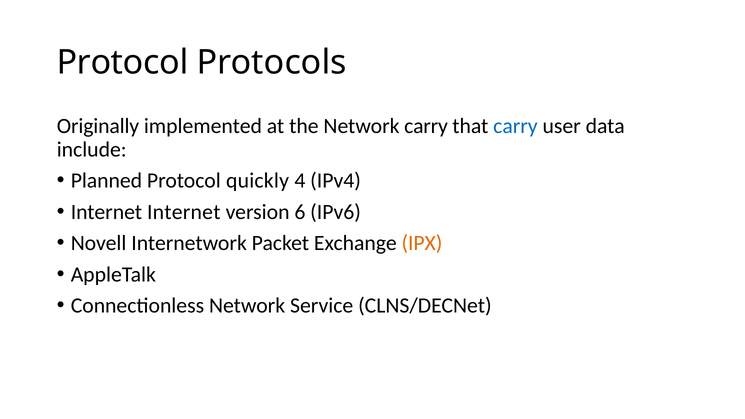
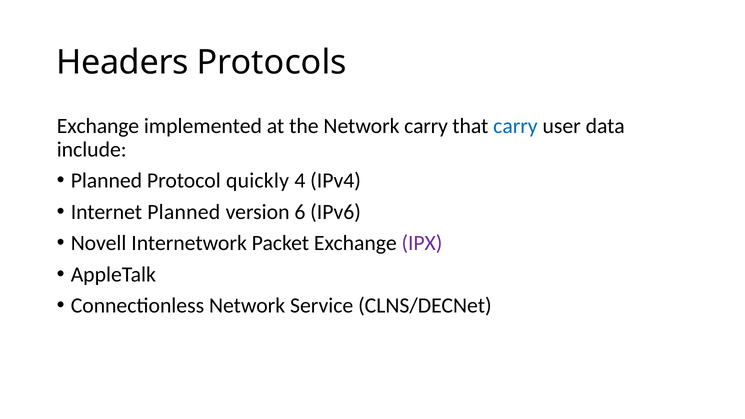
Protocol at (122, 63): Protocol -> Headers
Originally at (98, 126): Originally -> Exchange
Internet Internet: Internet -> Planned
IPX colour: orange -> purple
